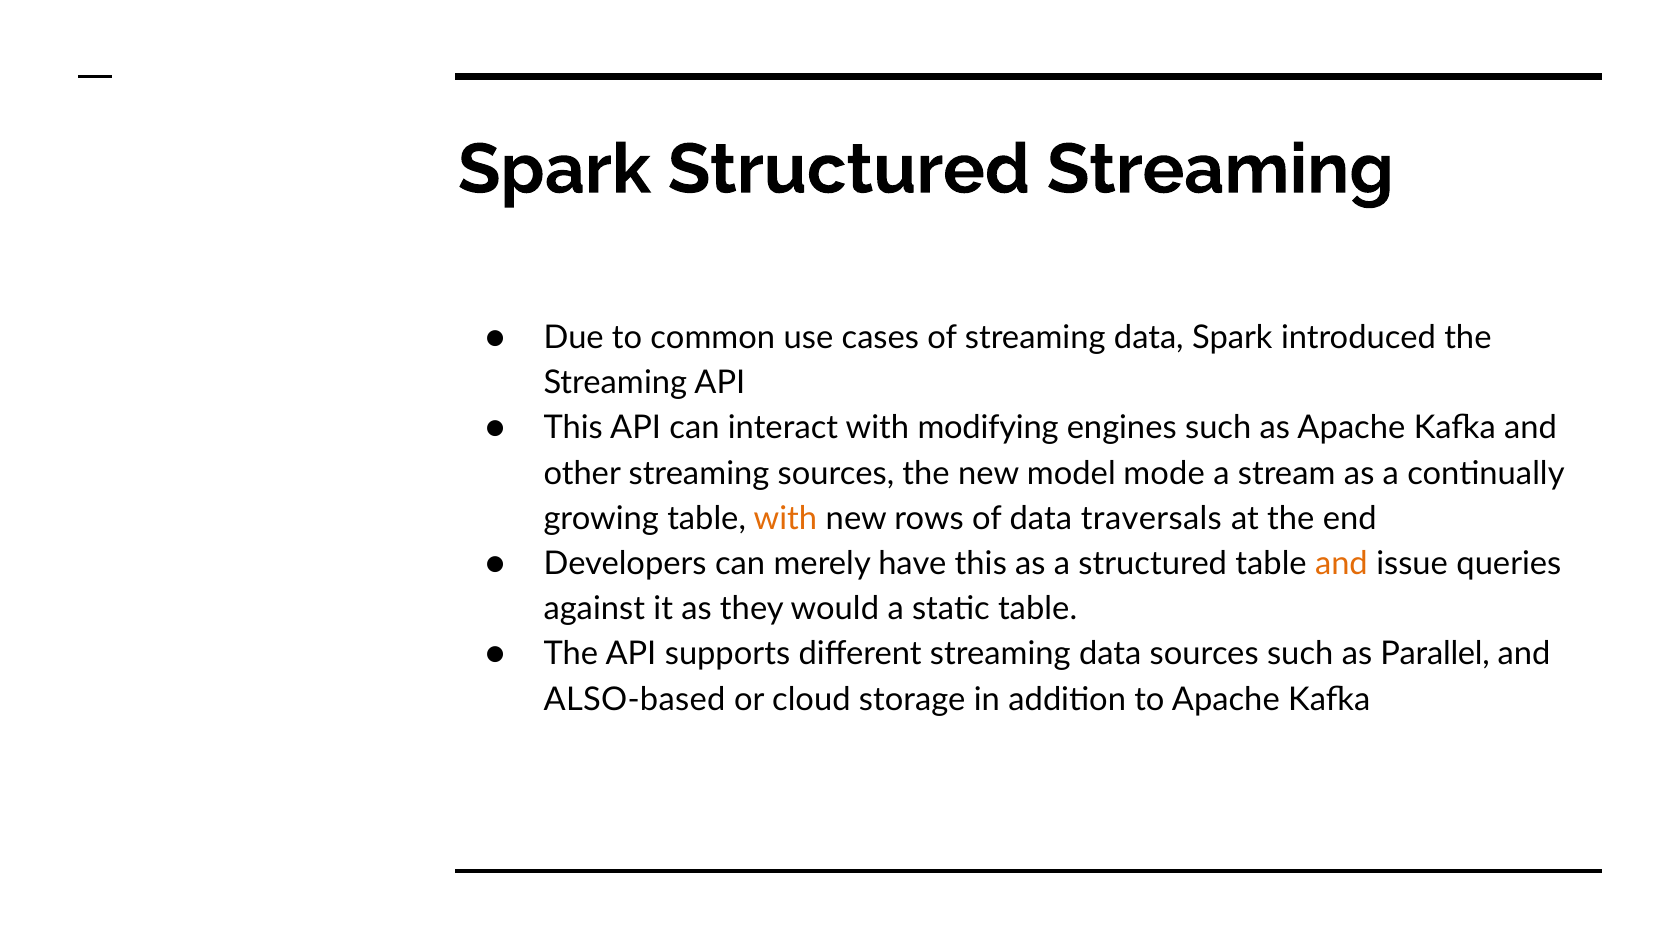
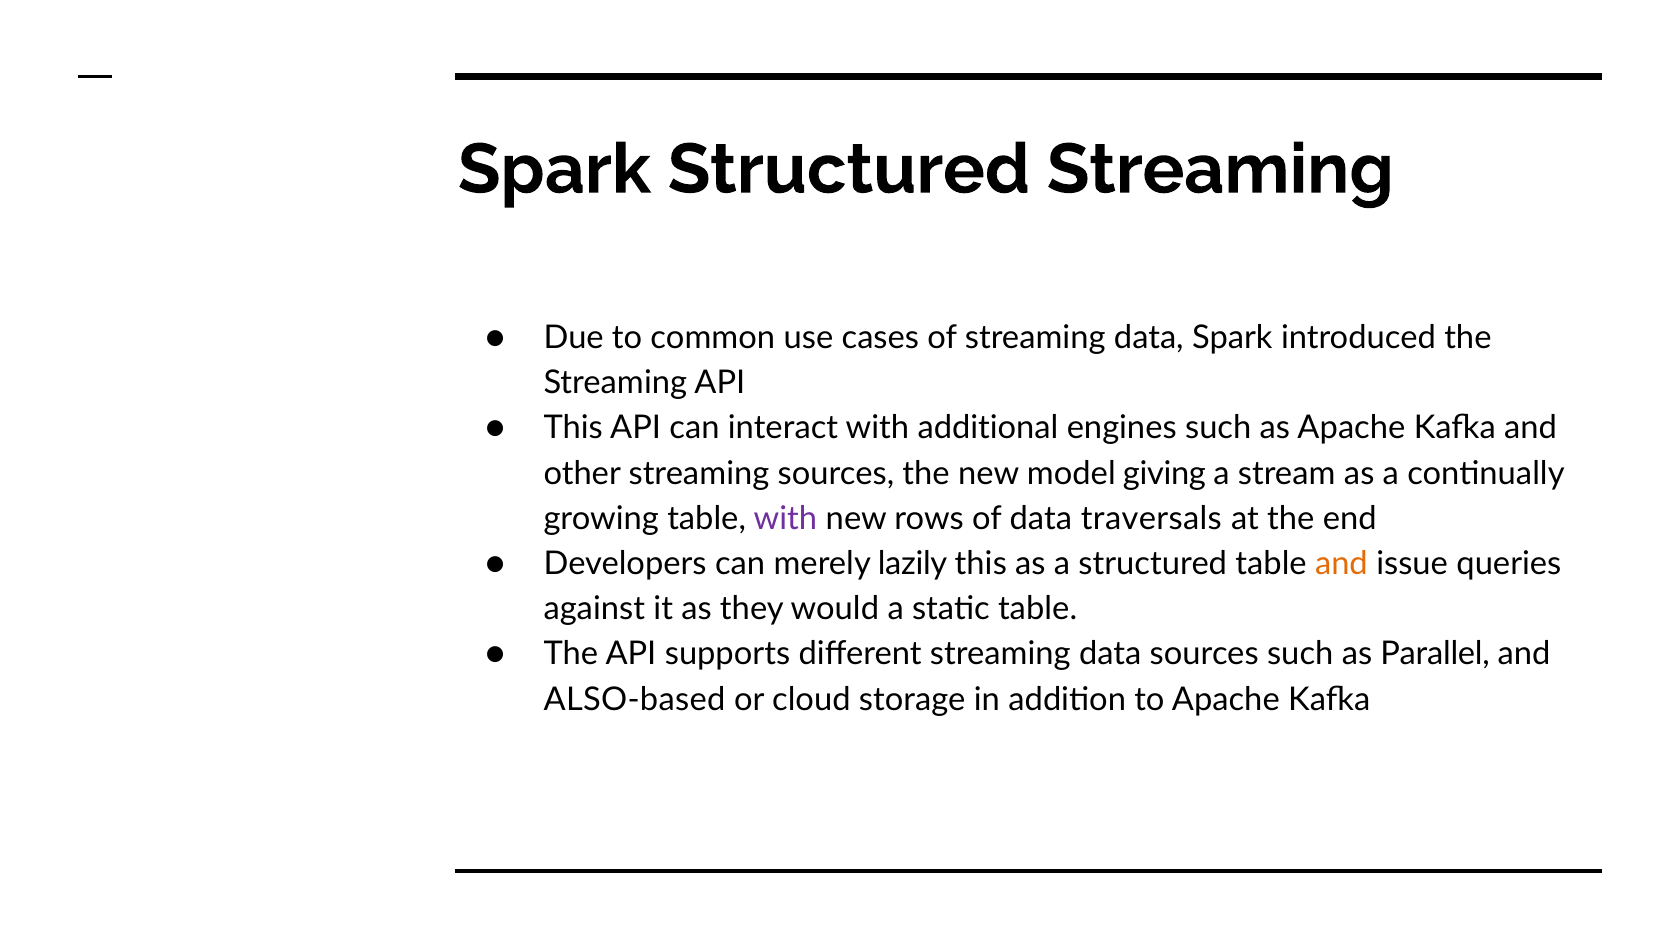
modifying: modifying -> additional
mode: mode -> giving
with at (785, 519) colour: orange -> purple
have: have -> lazily
